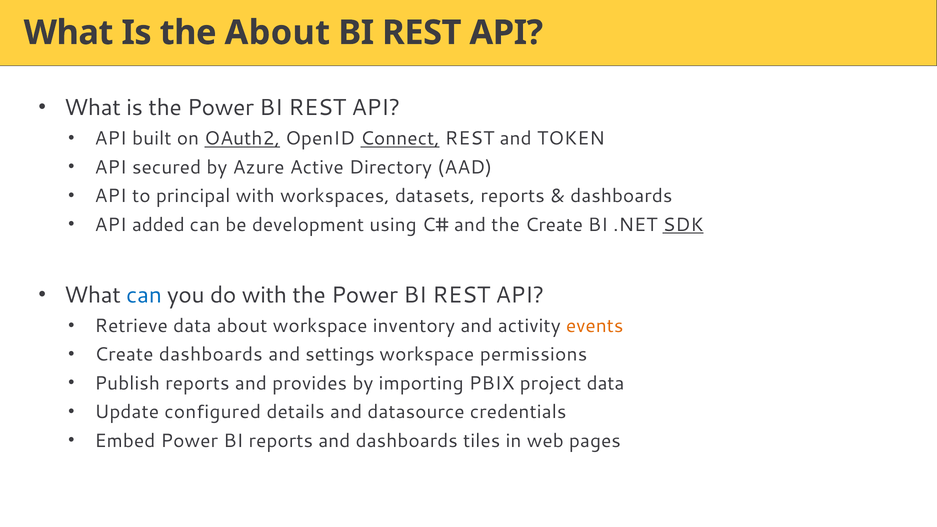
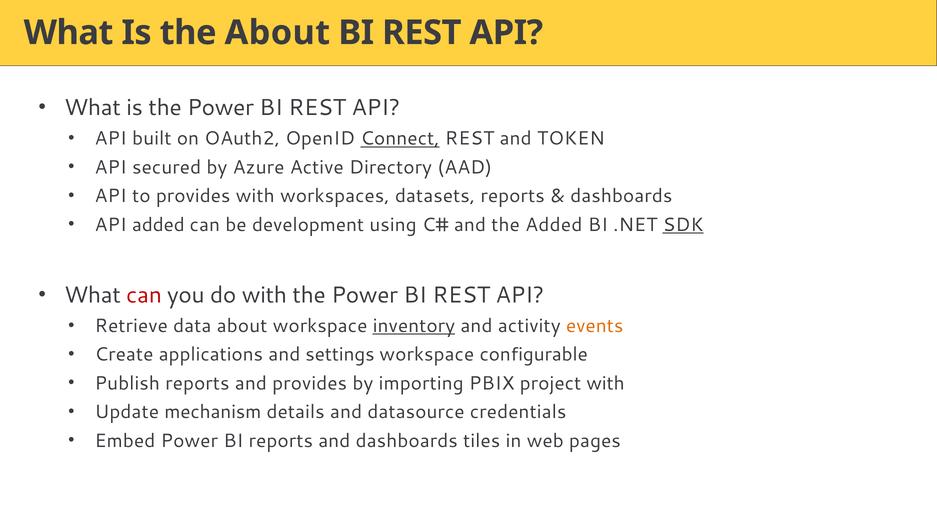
OAuth2 underline: present -> none
to principal: principal -> provides
the Create: Create -> Added
can at (144, 295) colour: blue -> red
inventory underline: none -> present
Create dashboards: dashboards -> applications
permissions: permissions -> configurable
project data: data -> with
configured: configured -> mechanism
